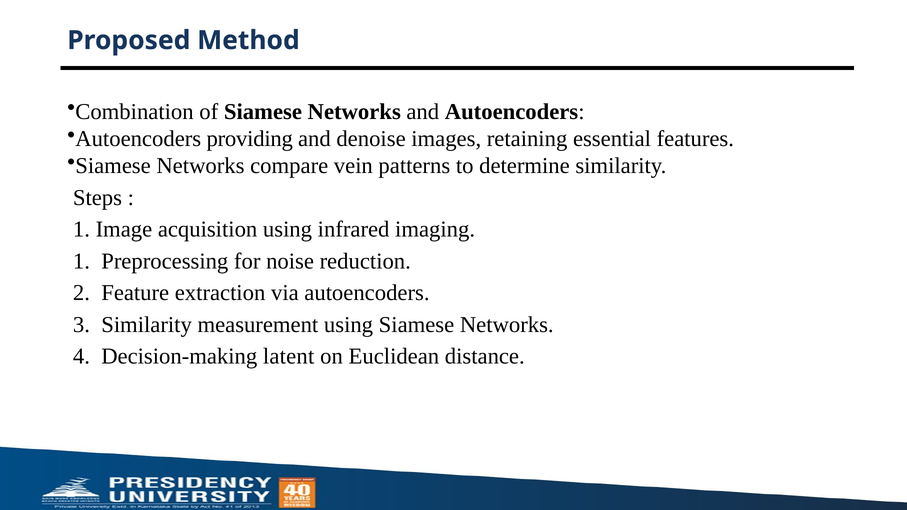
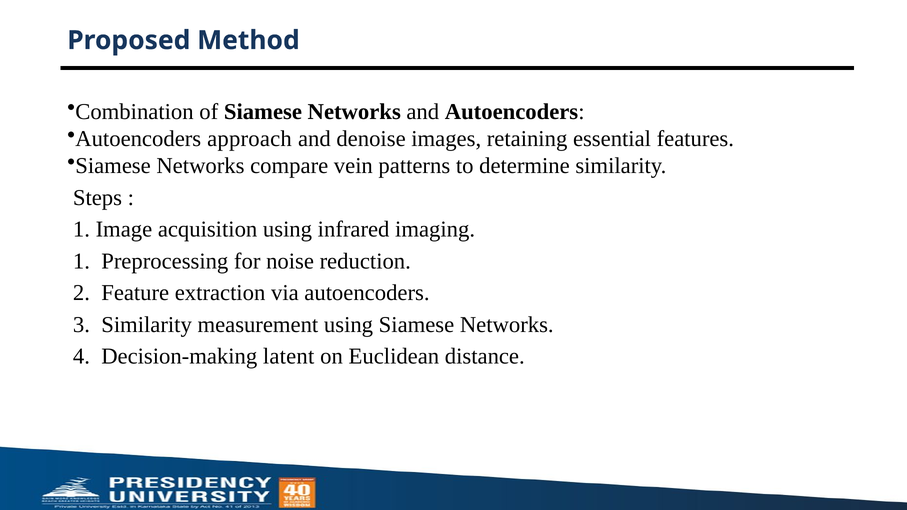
providing: providing -> approach
